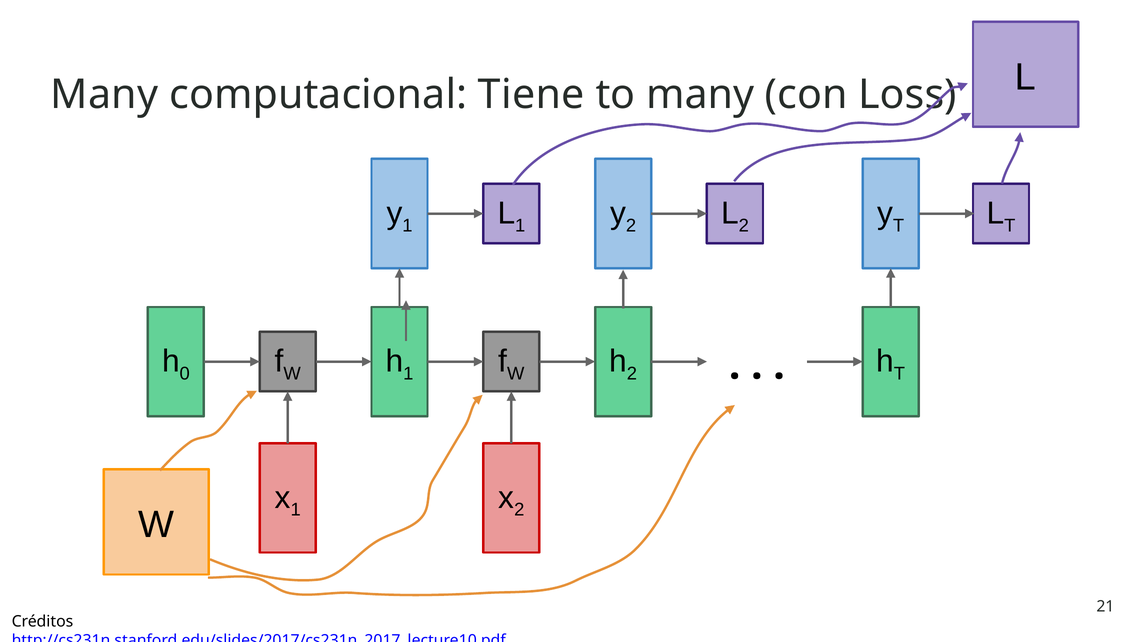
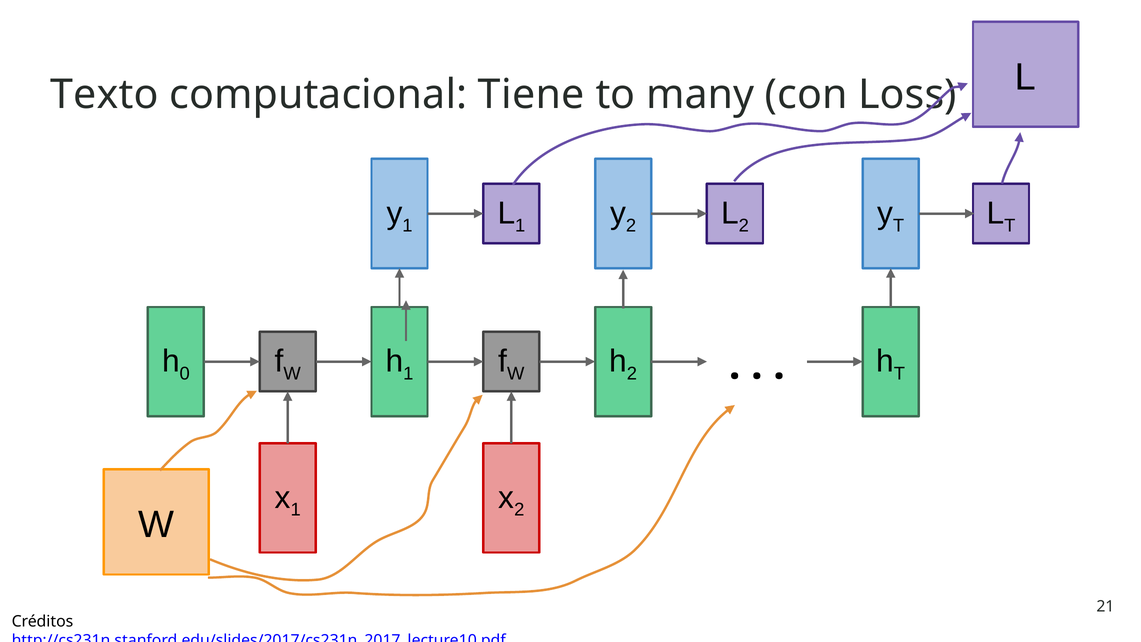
Many at (104, 95): Many -> Texto
